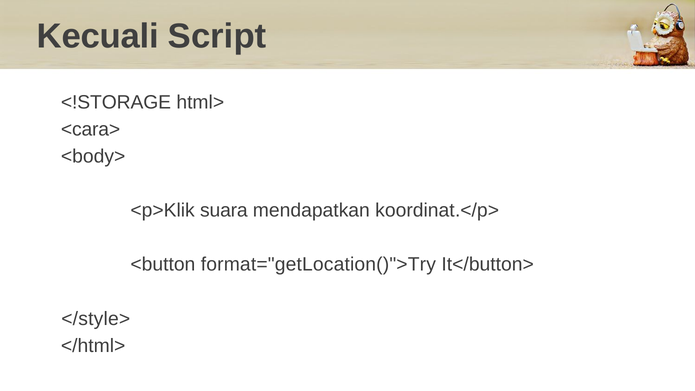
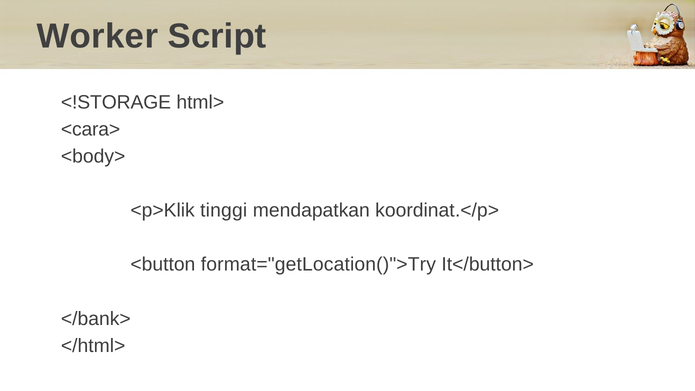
Kecuali: Kecuali -> Worker
suara: suara -> tinggi
</style>: </style> -> </bank>
